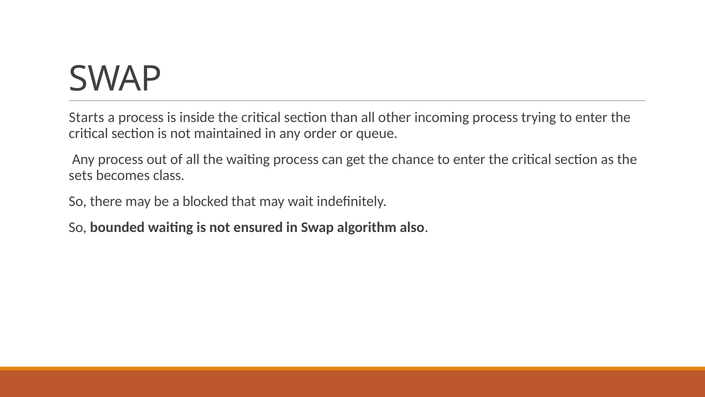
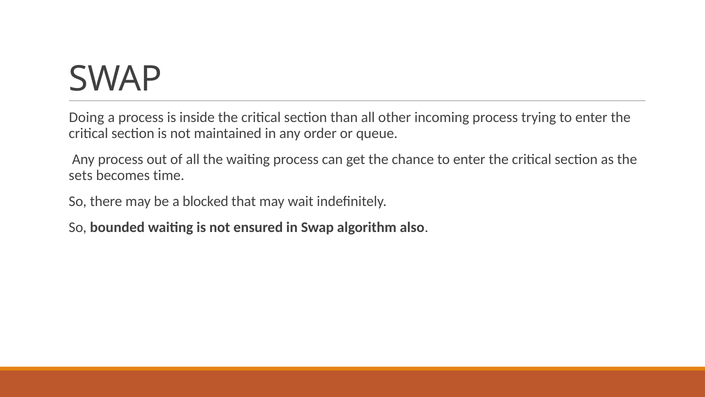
Starts: Starts -> Doing
class: class -> time
